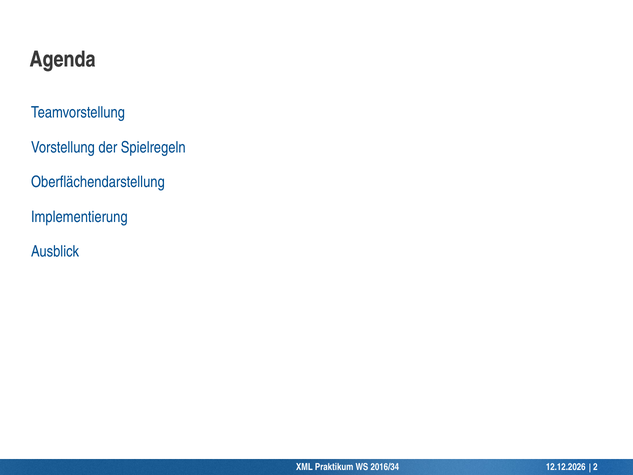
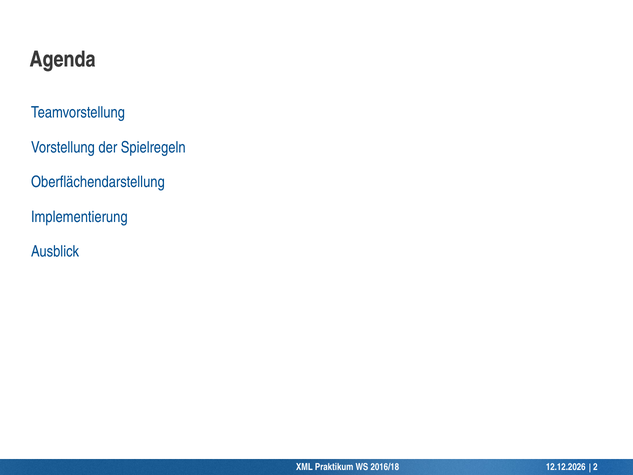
2016/34: 2016/34 -> 2016/18
